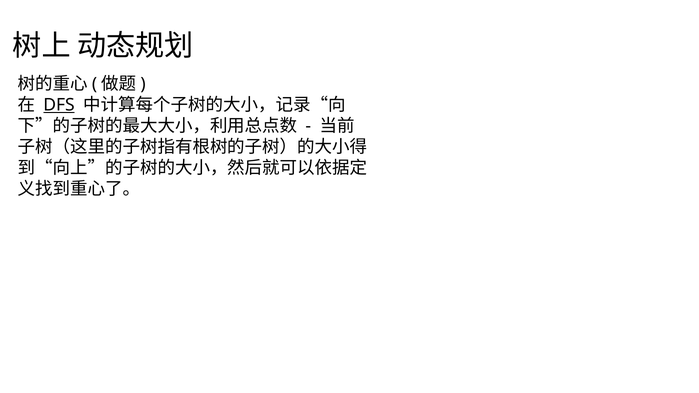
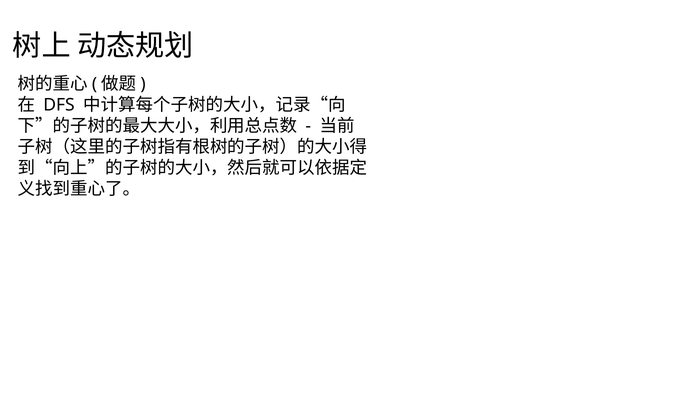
DFS underline: present -> none
